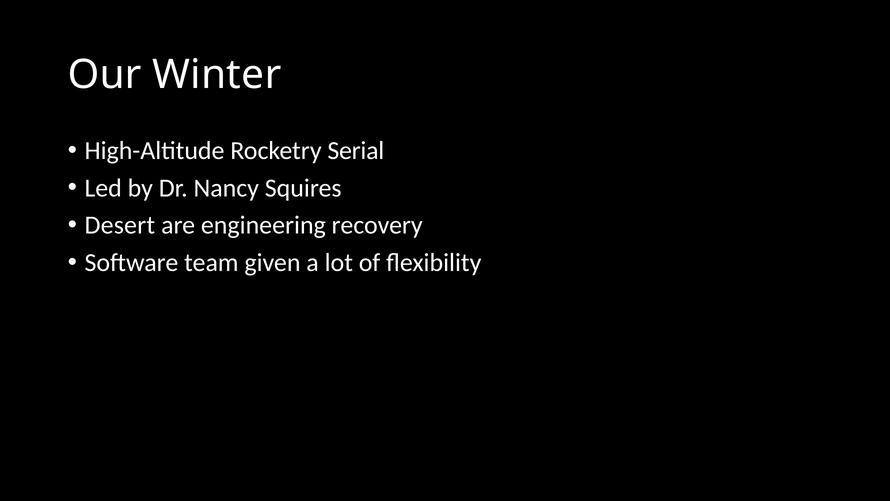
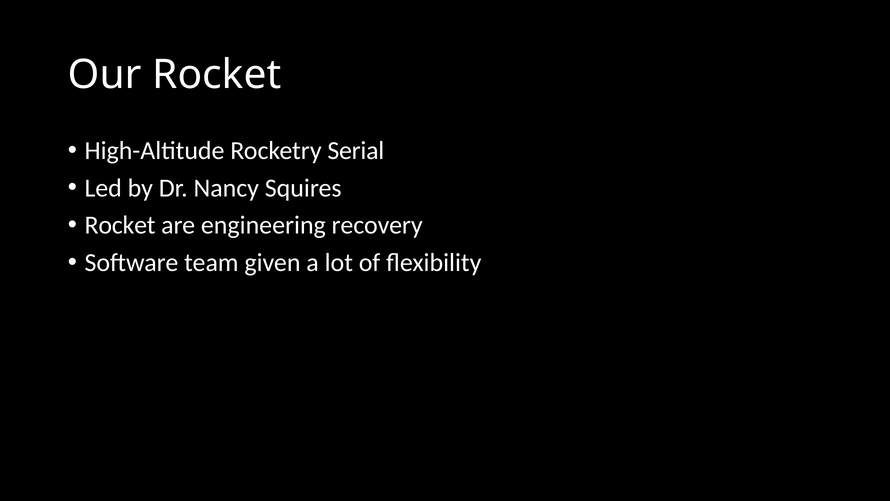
Our Winter: Winter -> Rocket
Desert at (120, 225): Desert -> Rocket
